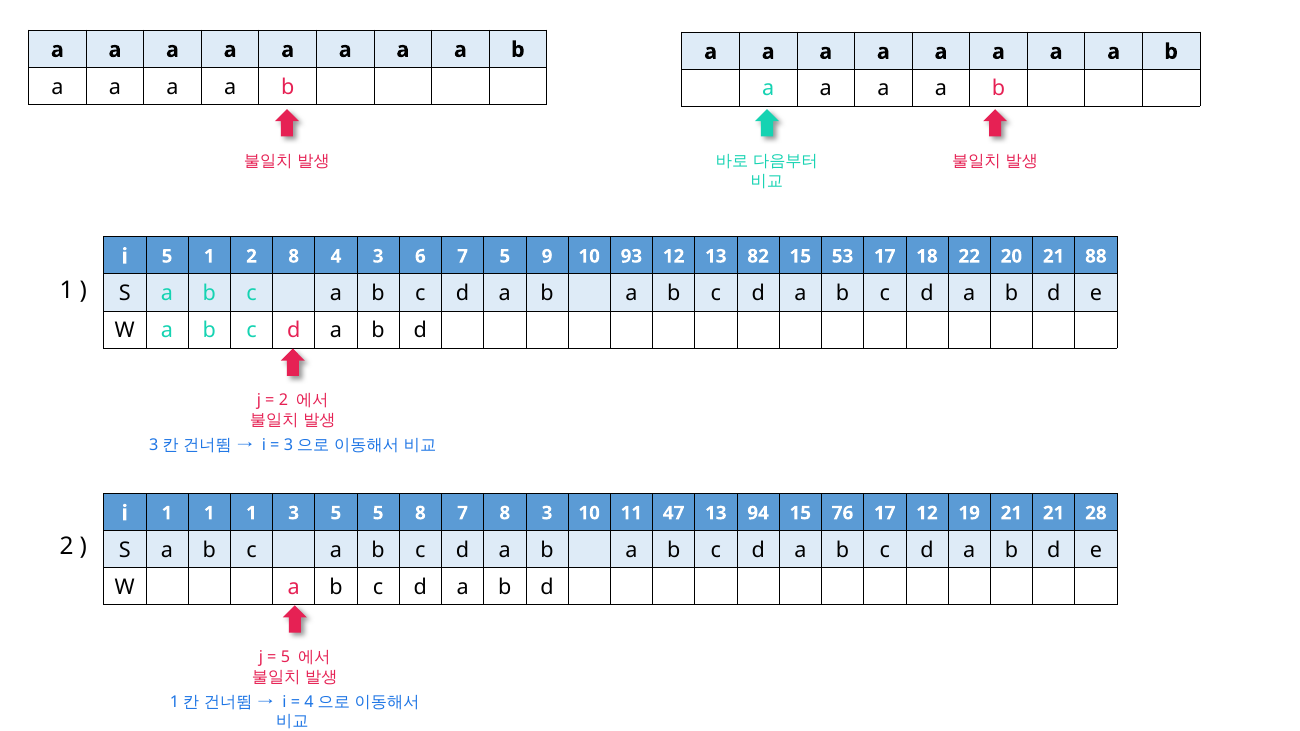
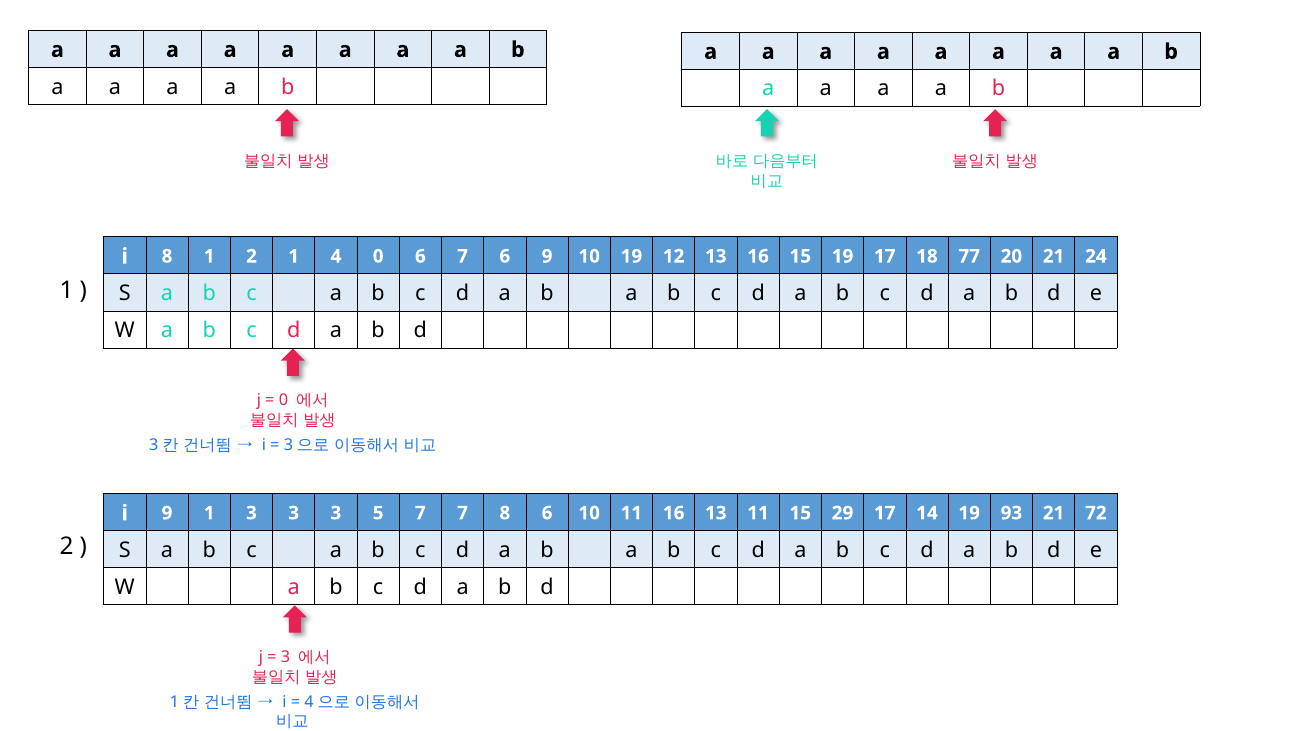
i 5: 5 -> 8
2 8: 8 -> 1
4 3: 3 -> 0
7 5: 5 -> 6
10 93: 93 -> 19
13 82: 82 -> 16
15 53: 53 -> 19
22: 22 -> 77
88: 88 -> 24
2 at (283, 401): 2 -> 0
i 1: 1 -> 9
1 at (251, 513): 1 -> 3
5 at (336, 513): 5 -> 3
5 8: 8 -> 7
8 3: 3 -> 6
11 47: 47 -> 16
13 94: 94 -> 11
76: 76 -> 29
17 12: 12 -> 14
19 21: 21 -> 93
28: 28 -> 72
5 at (285, 658): 5 -> 3
